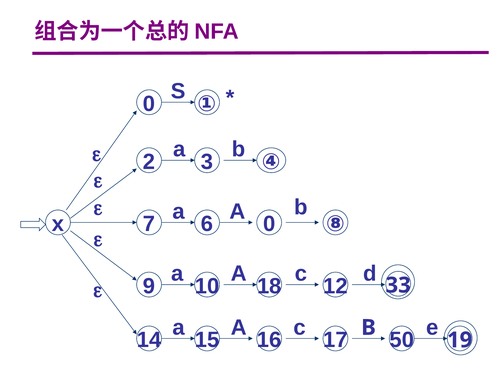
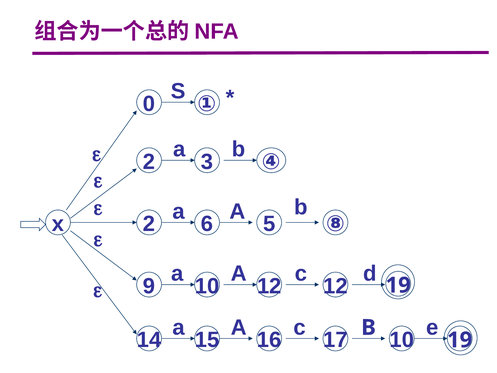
x 7: 7 -> 2
6 0: 0 -> 5
10 18: 18 -> 12
33 at (398, 285): 33 -> 19
17 50: 50 -> 10
